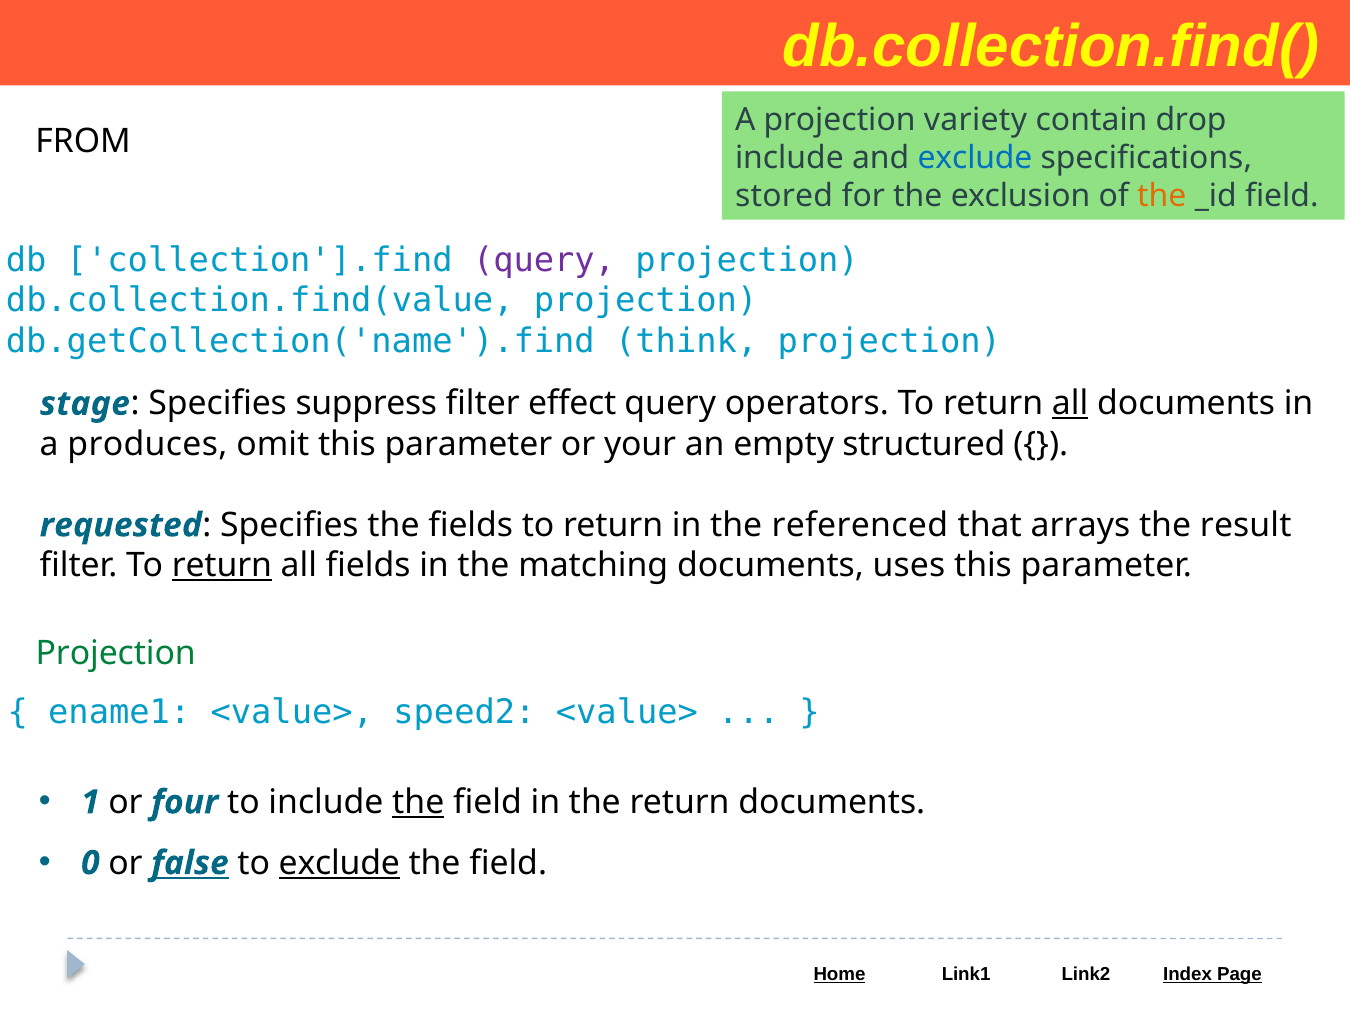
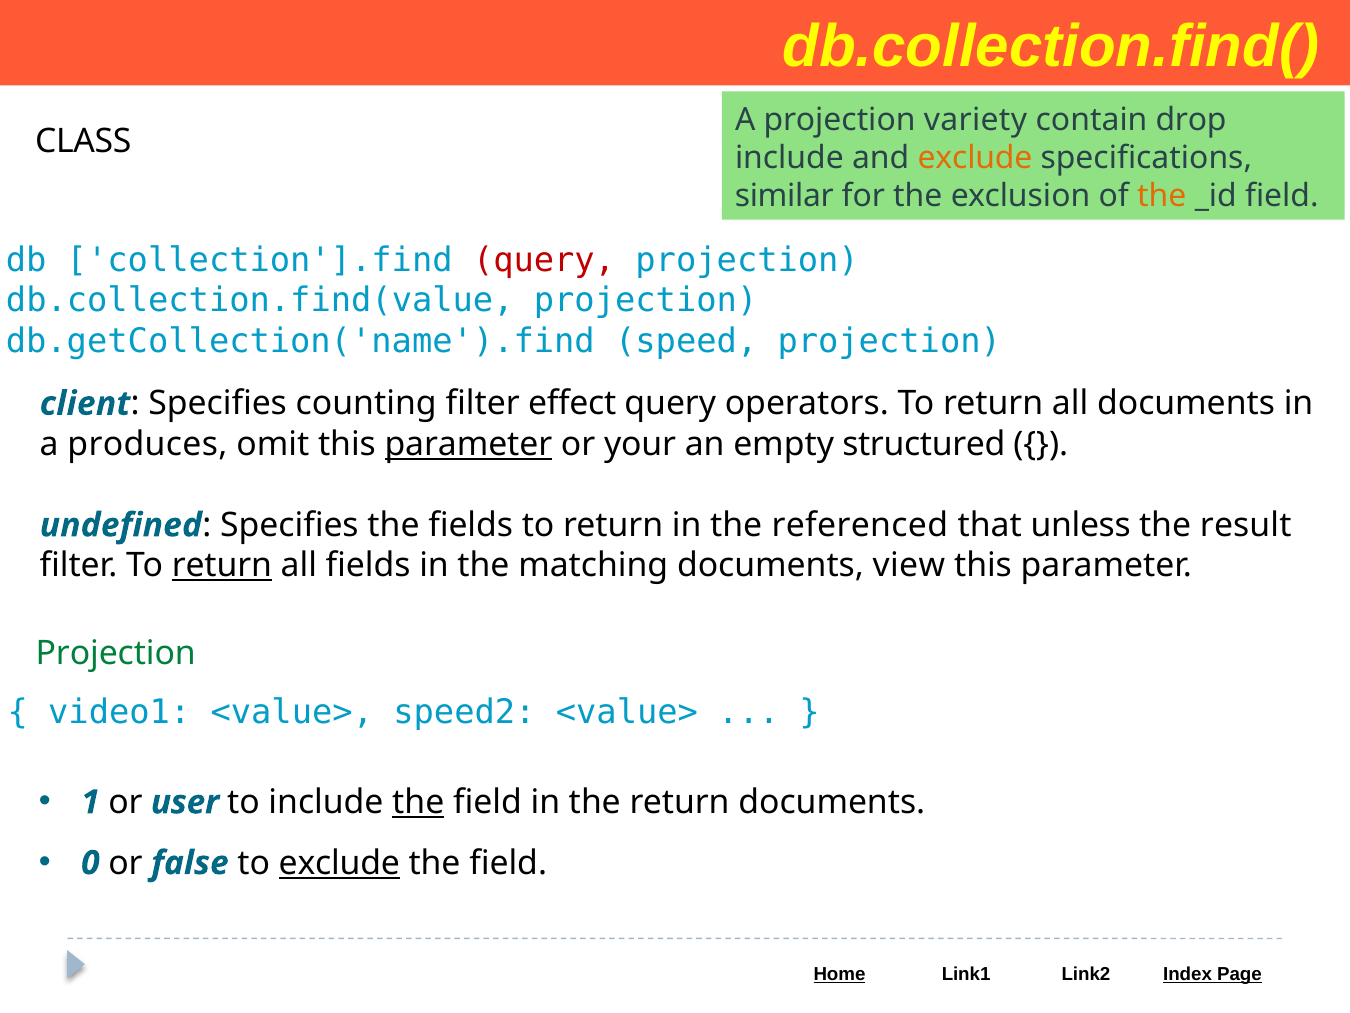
FROM: FROM -> CLASS
exclude at (975, 158) colour: blue -> orange
stored: stored -> similar
query at (544, 260) colour: purple -> red
think: think -> speed
stage: stage -> client
suppress: suppress -> counting
all at (1070, 403) underline: present -> none
parameter at (468, 444) underline: none -> present
requested: requested -> undefined
arrays: arrays -> unless
uses: uses -> view
ename1: ename1 -> video1
four: four -> user
false underline: present -> none
